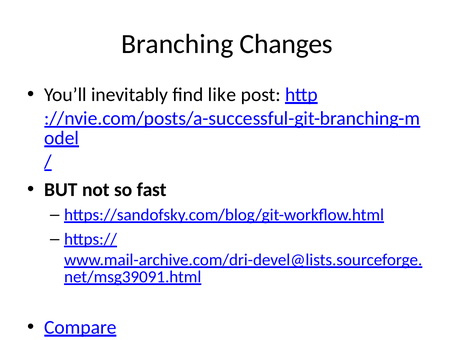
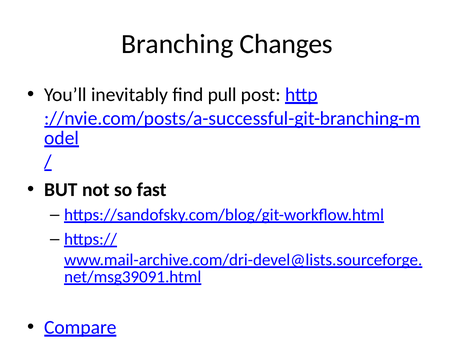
like: like -> pull
